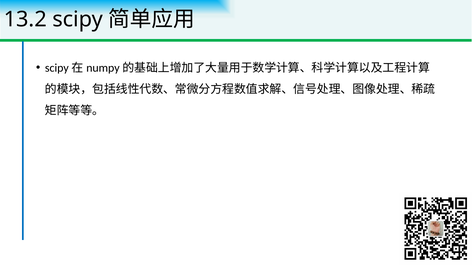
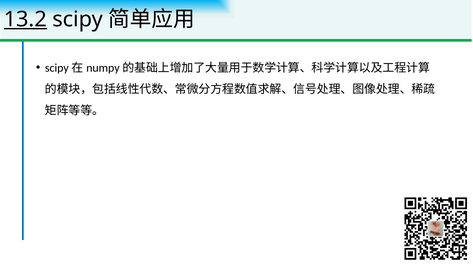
13.2 underline: none -> present
